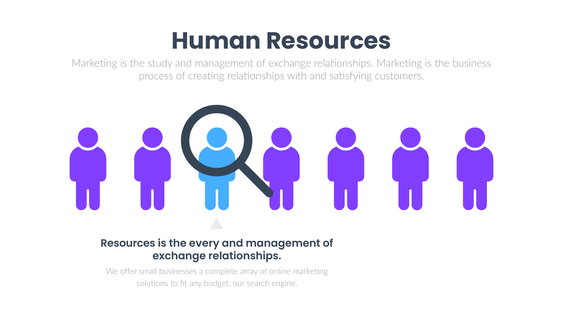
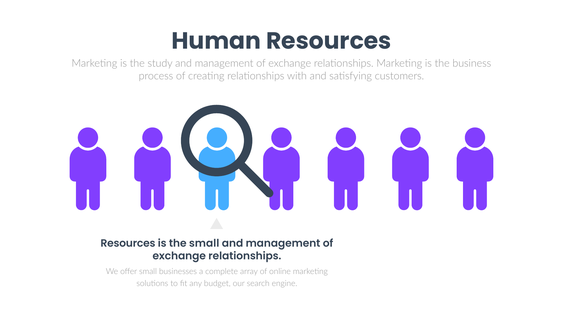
the every: every -> small
